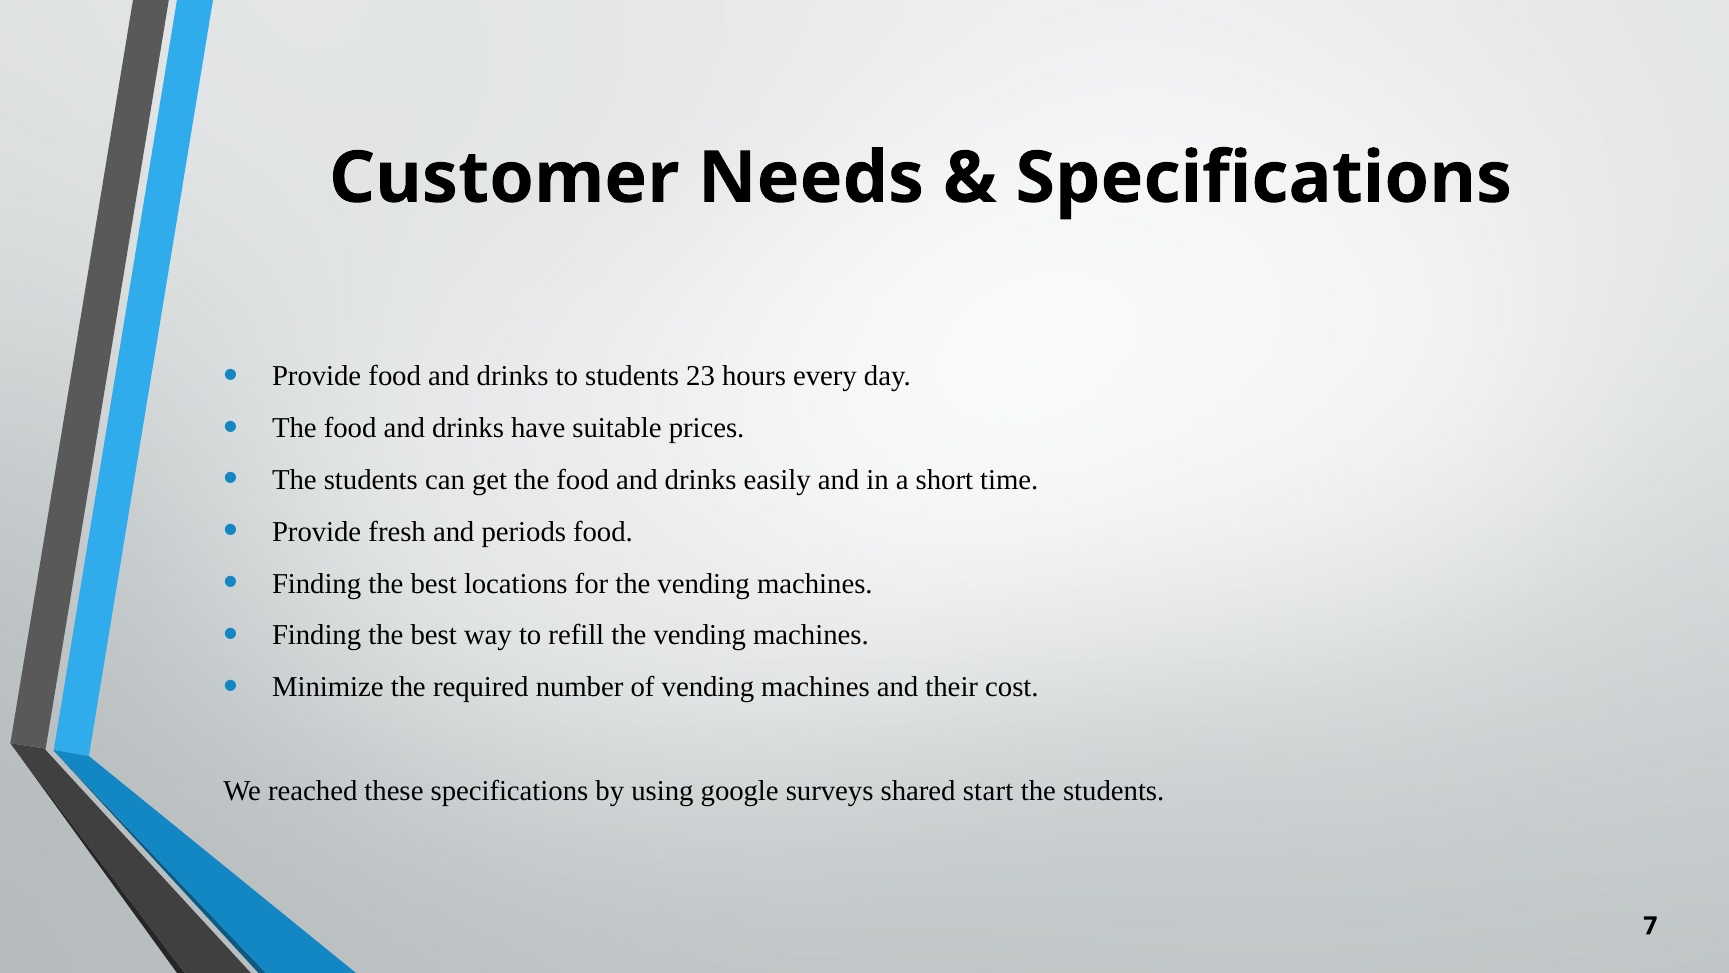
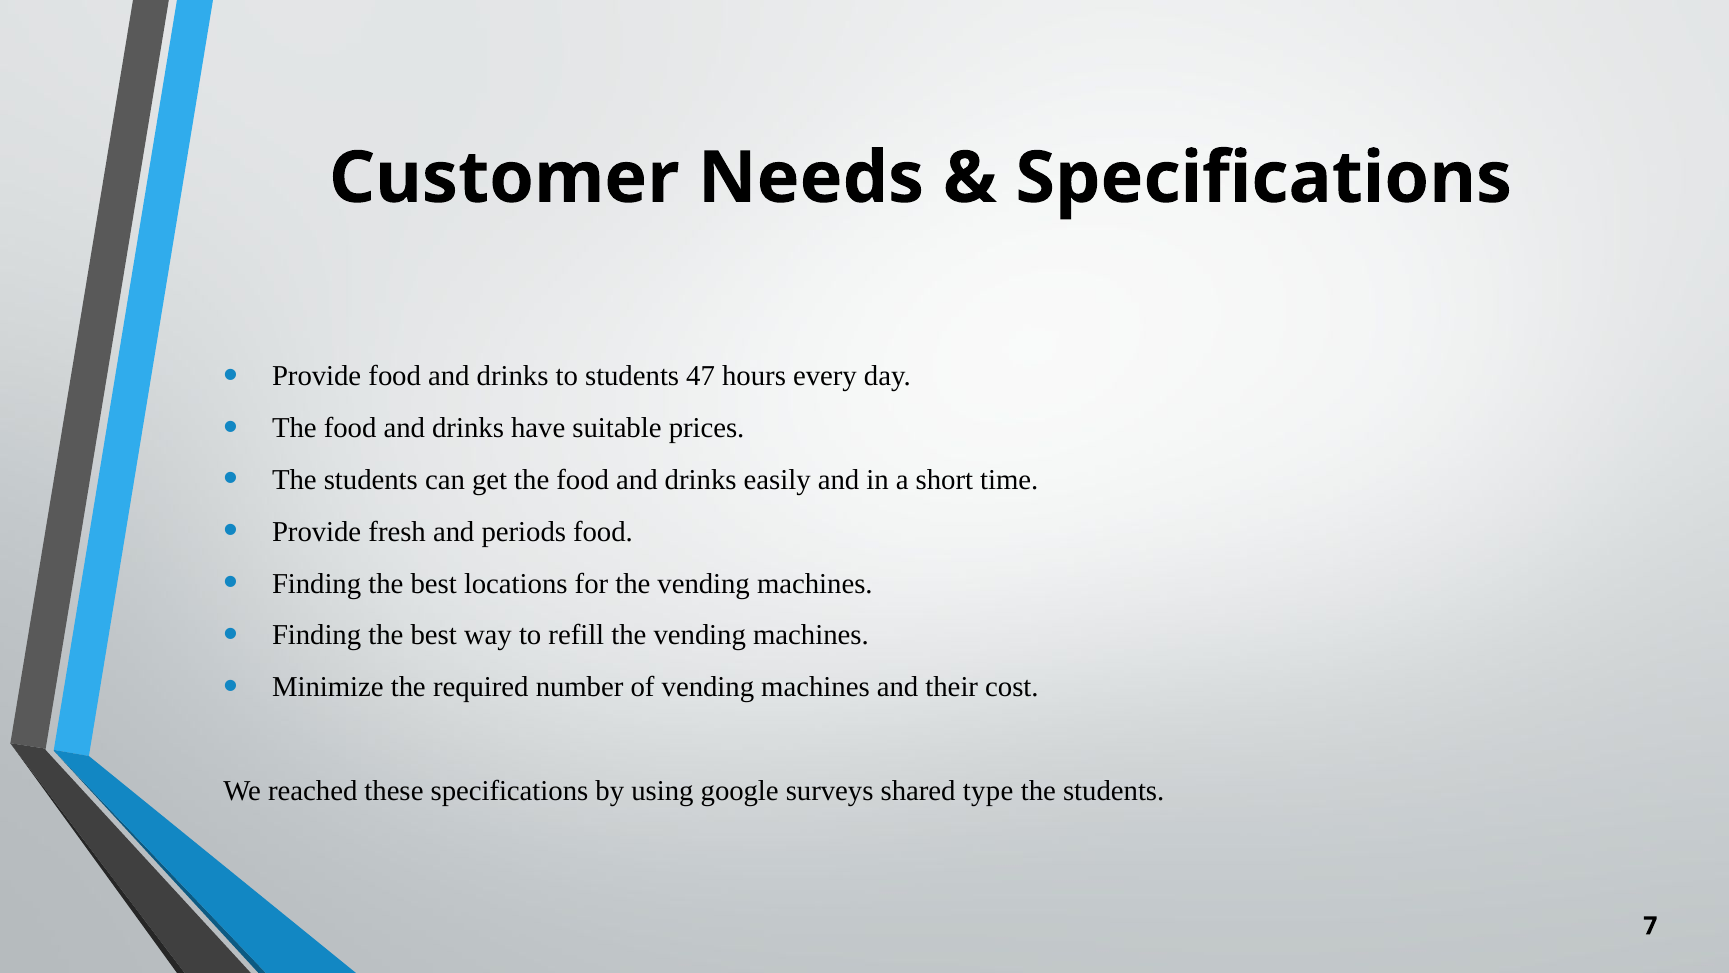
23: 23 -> 47
start: start -> type
